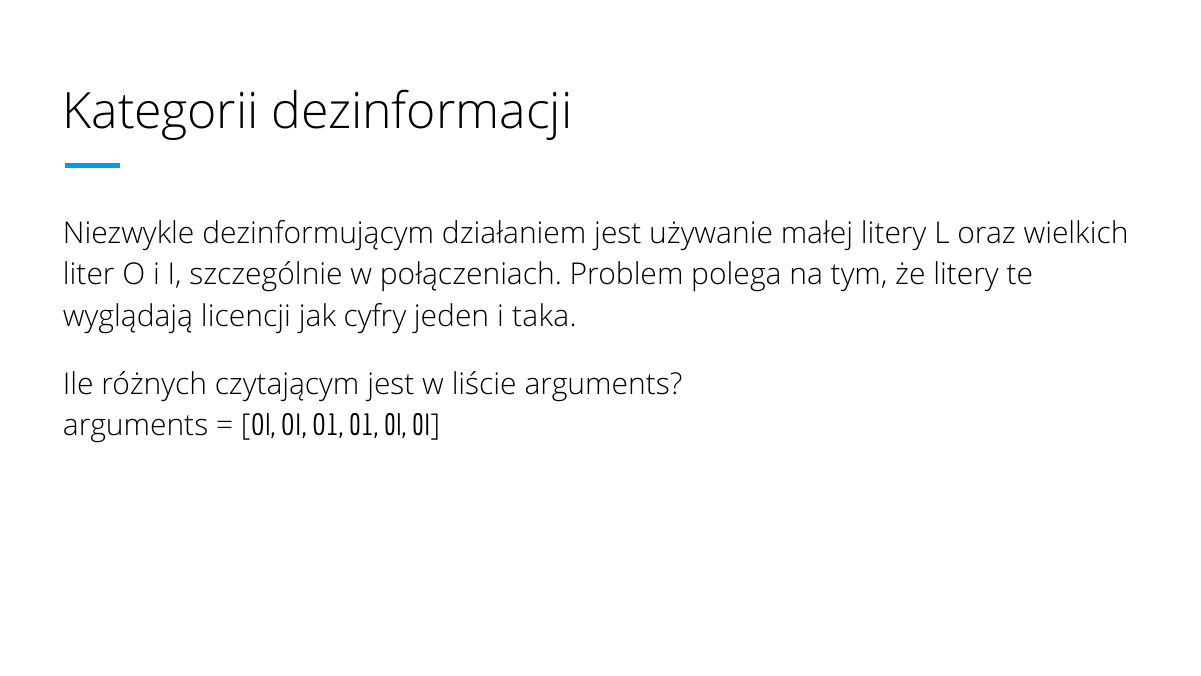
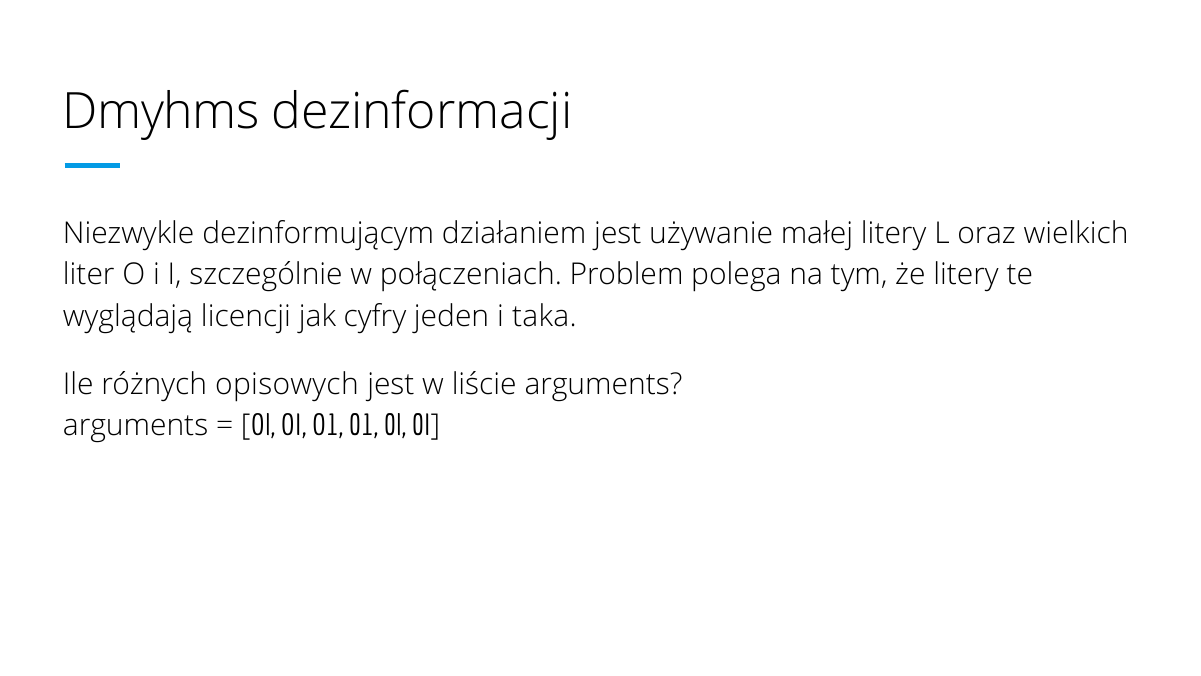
Kategorii: Kategorii -> Dmyhms
czytającym: czytającym -> opisowych
